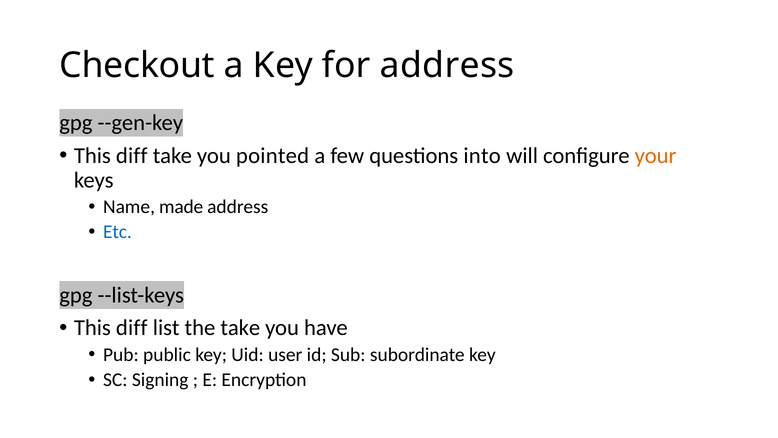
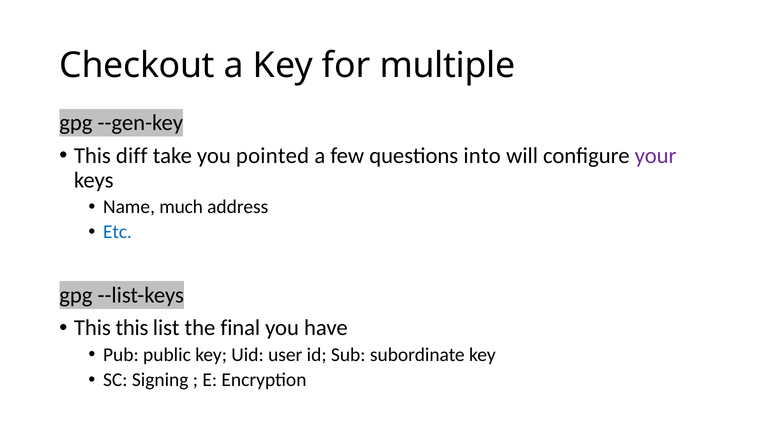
for address: address -> multiple
your colour: orange -> purple
made: made -> much
diff at (132, 328): diff -> this
the take: take -> final
